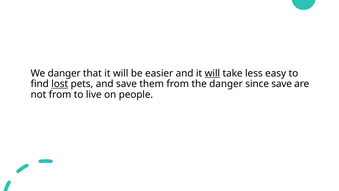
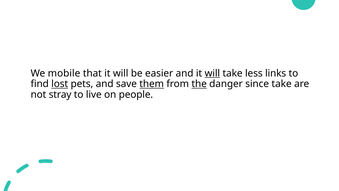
We danger: danger -> mobile
easy: easy -> links
them underline: none -> present
the underline: none -> present
since save: save -> take
not from: from -> stray
